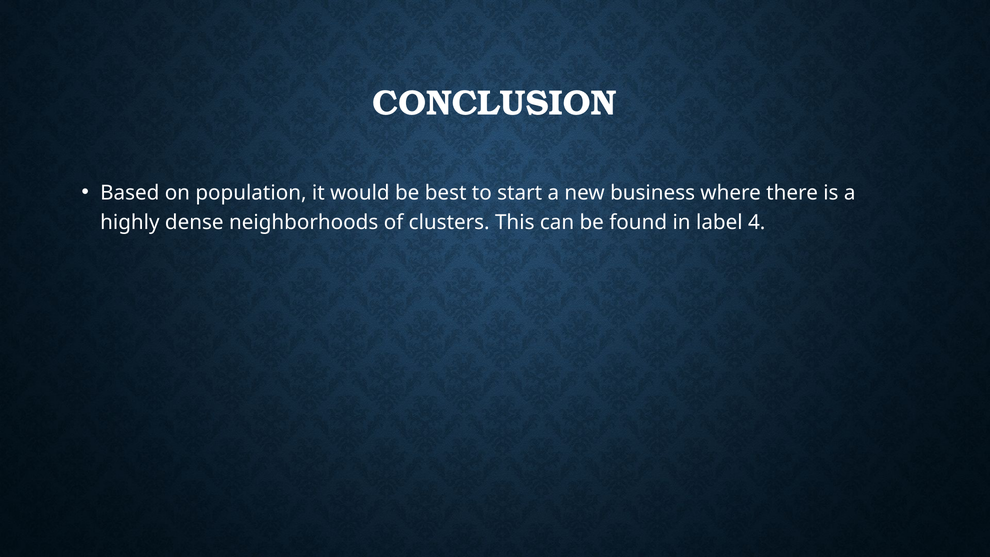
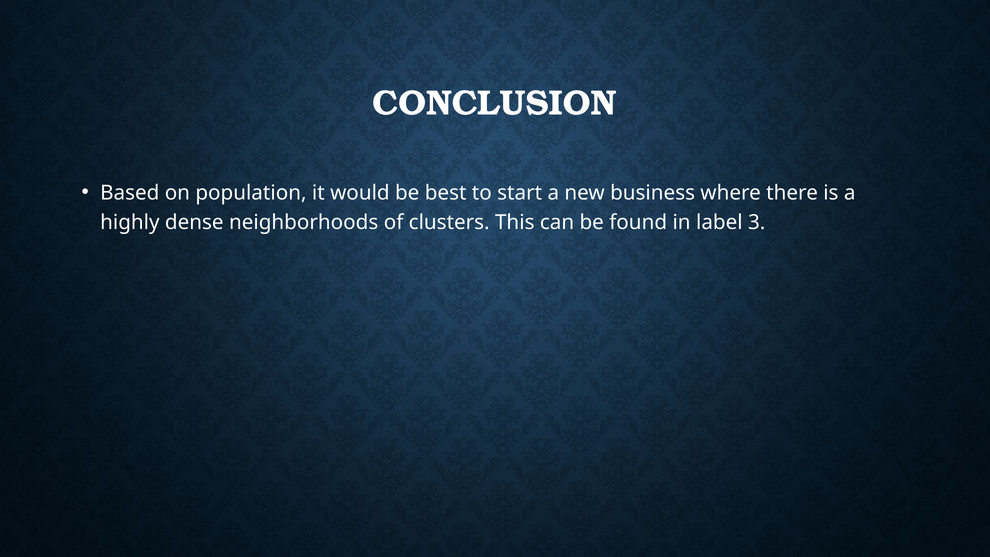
4: 4 -> 3
